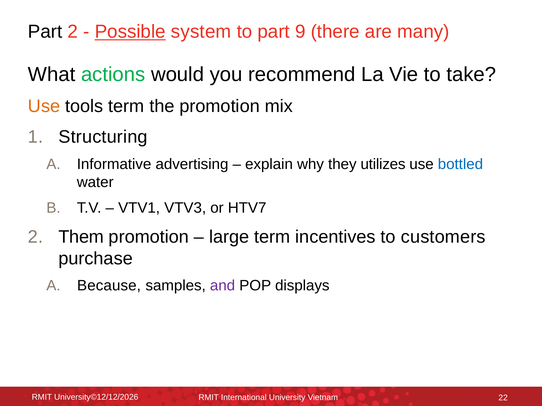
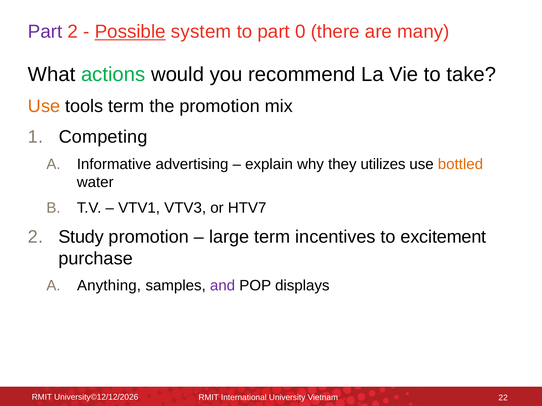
Part at (45, 32) colour: black -> purple
9: 9 -> 0
Structuring: Structuring -> Competing
bottled colour: blue -> orange
Them: Them -> Study
customers: customers -> excitement
Because: Because -> Anything
